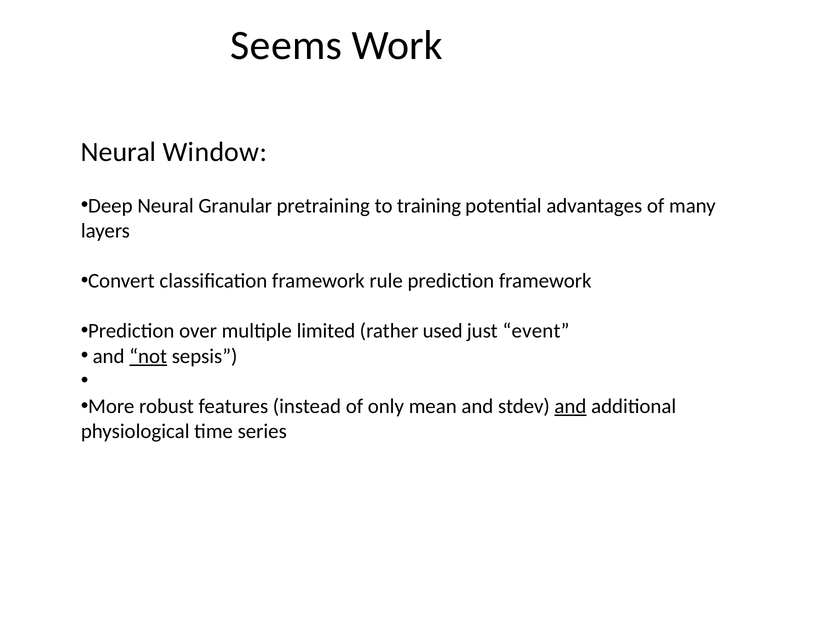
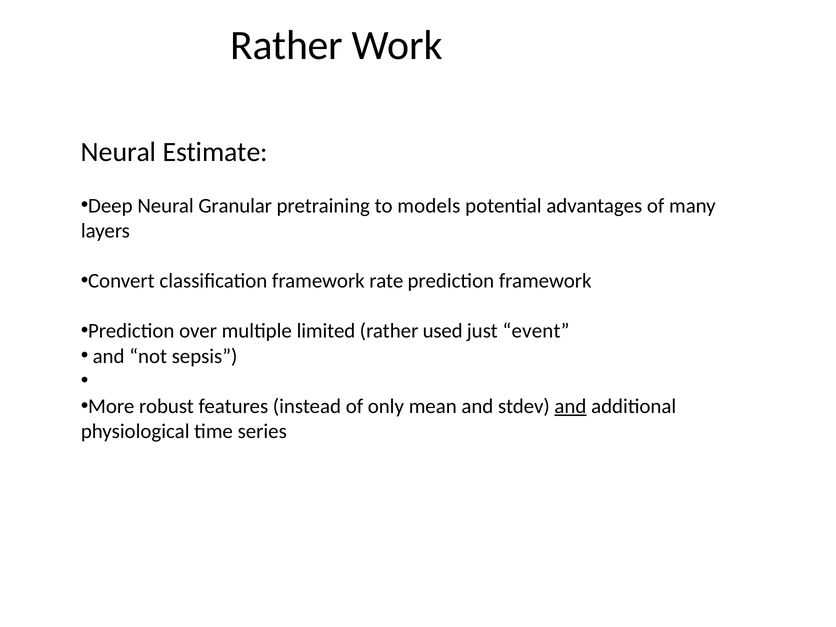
Seems at (286, 45): Seems -> Rather
Window: Window -> Estimate
training: training -> models
rule: rule -> rate
not underline: present -> none
